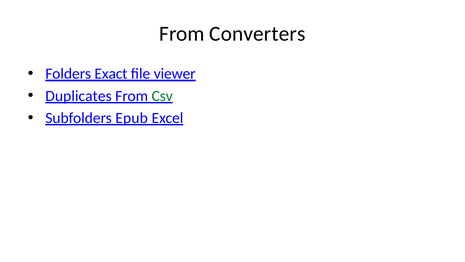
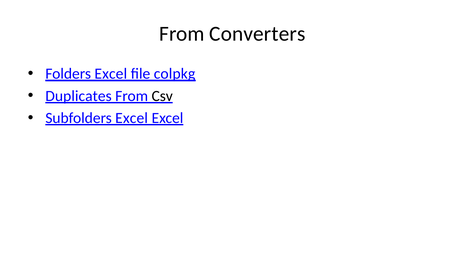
Folders Exact: Exact -> Excel
viewer: viewer -> colpkg
Csv colour: green -> black
Subfolders Epub: Epub -> Excel
